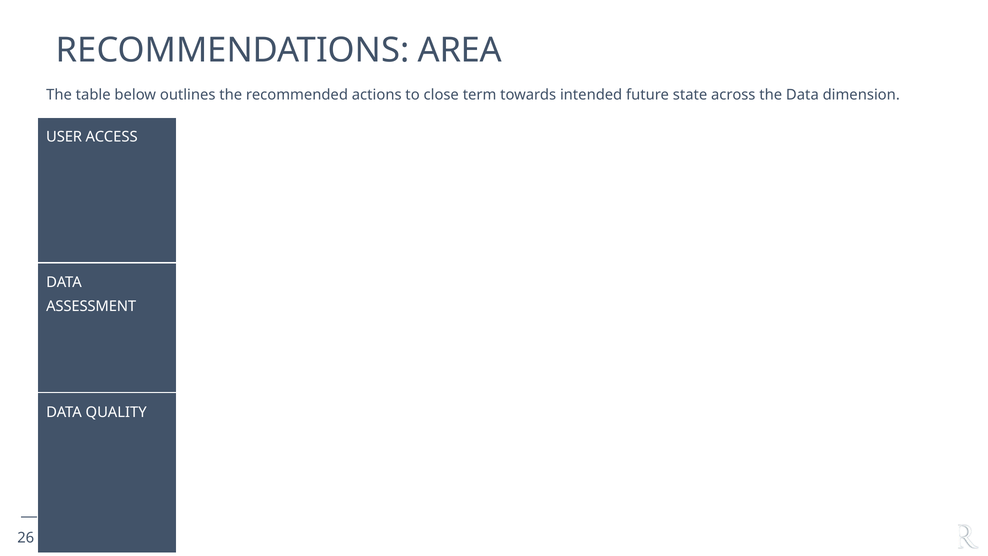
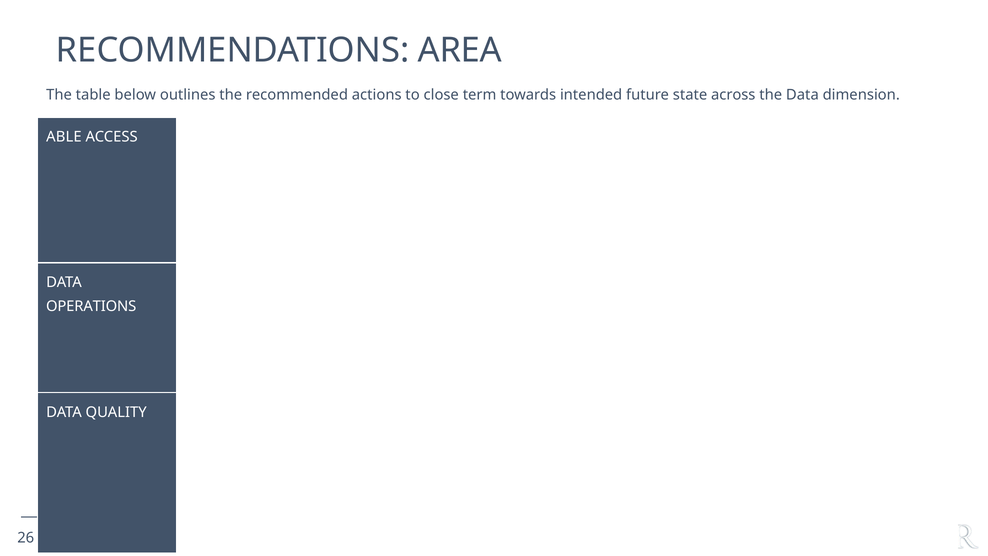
USER: USER -> ABLE
ASSESSMENT at (91, 306): ASSESSMENT -> OPERATIONS
